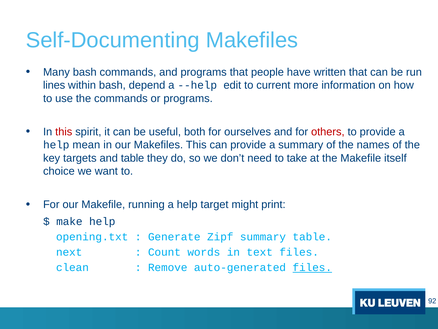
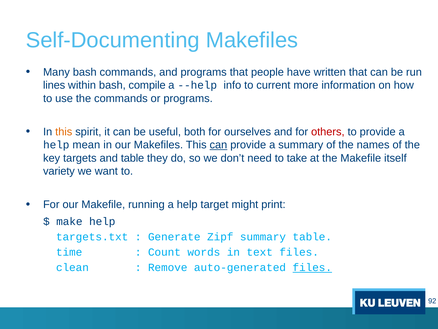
depend: depend -> compile
edit: edit -> info
this at (64, 132) colour: red -> orange
can at (218, 145) underline: none -> present
choice: choice -> variety
opening.txt: opening.txt -> targets.txt
next: next -> time
